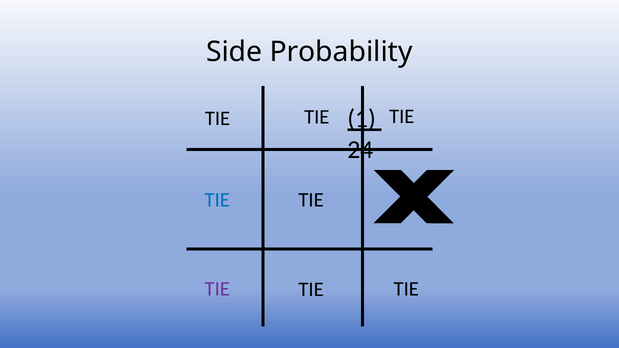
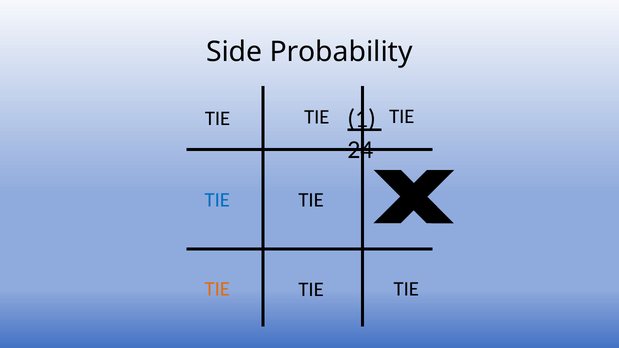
TIE at (217, 289) colour: purple -> orange
